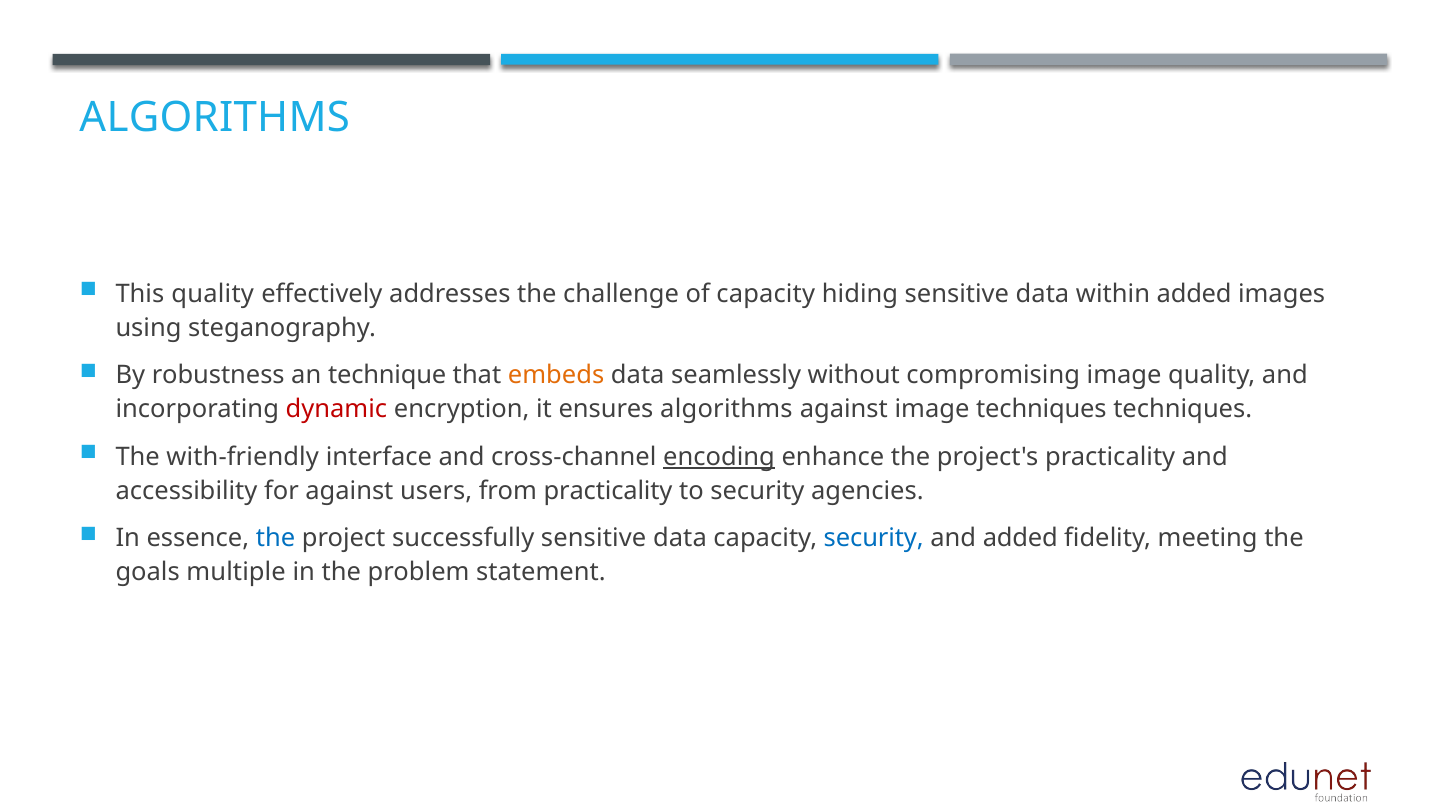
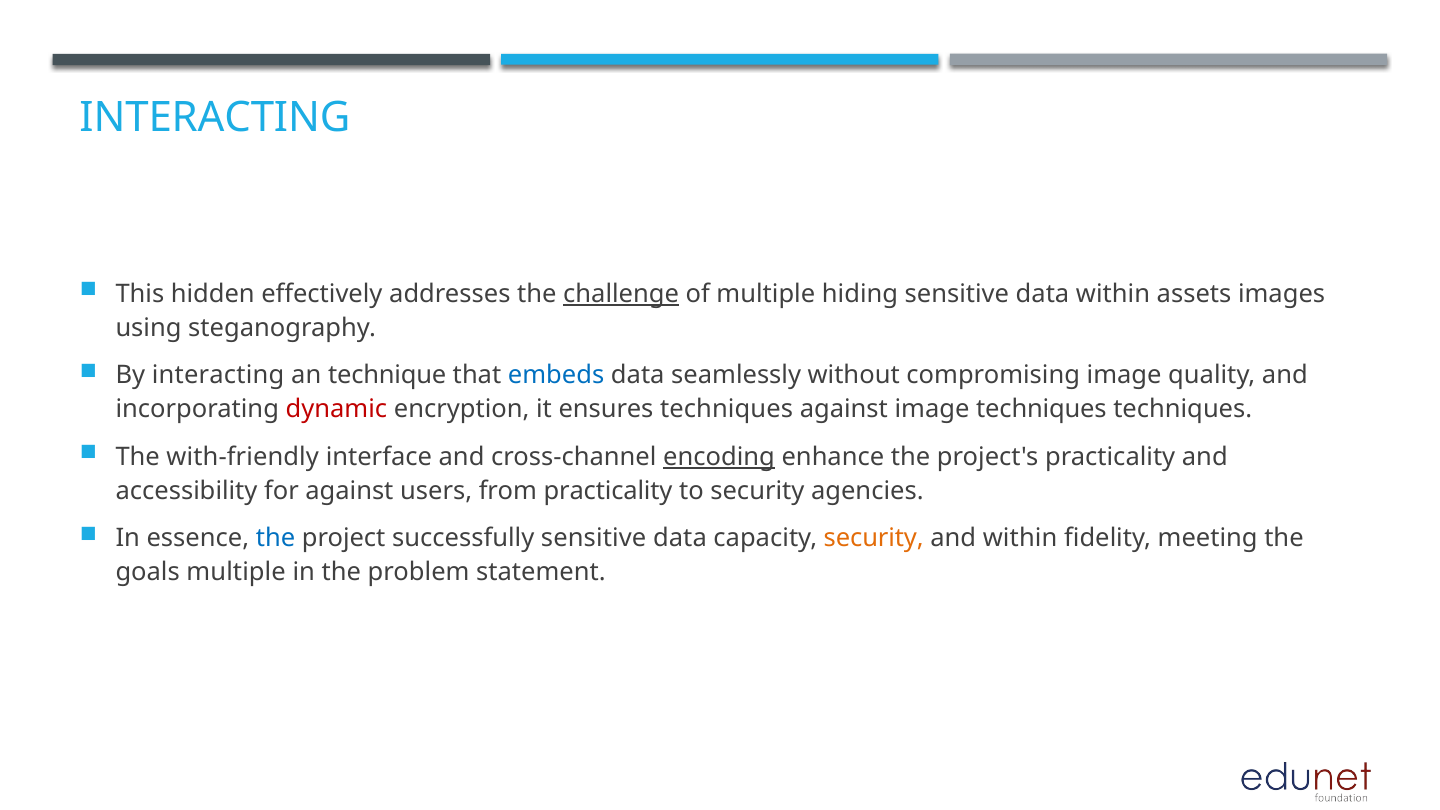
ALGORITHMS at (215, 118): ALGORITHMS -> INTERACTING
This quality: quality -> hidden
challenge underline: none -> present
of capacity: capacity -> multiple
within added: added -> assets
By robustness: robustness -> interacting
embeds colour: orange -> blue
ensures algorithms: algorithms -> techniques
security at (874, 538) colour: blue -> orange
and added: added -> within
